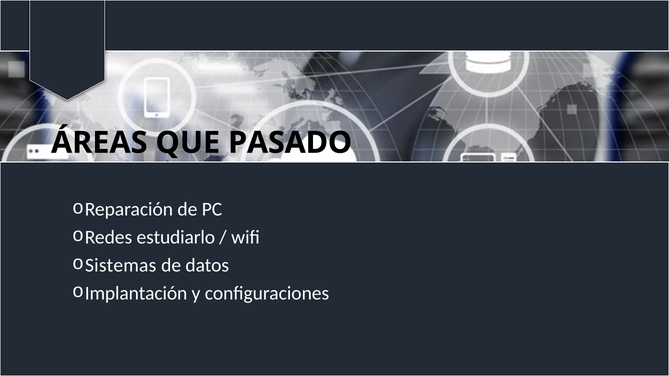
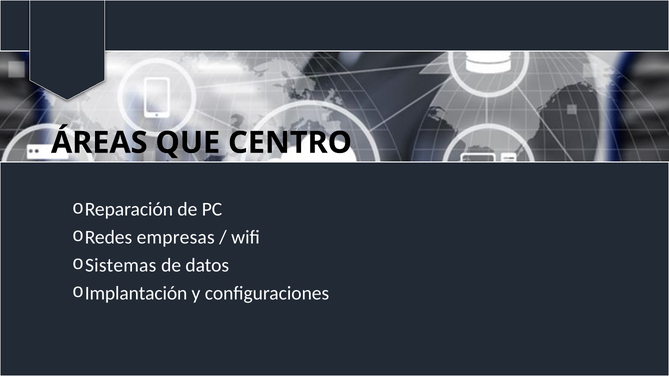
PASADO: PASADO -> CENTRO
estudiarlo: estudiarlo -> empresas
